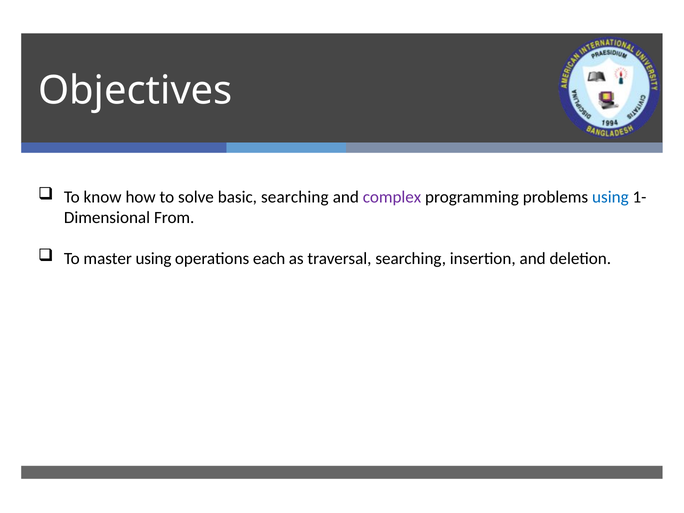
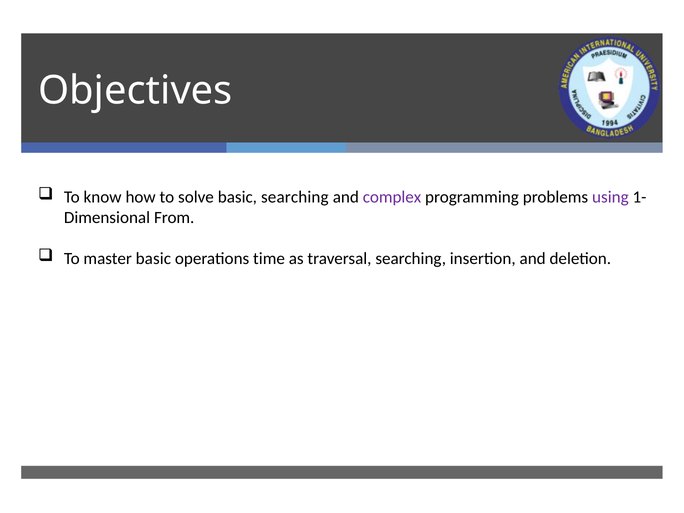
using at (610, 197) colour: blue -> purple
master using: using -> basic
each: each -> time
